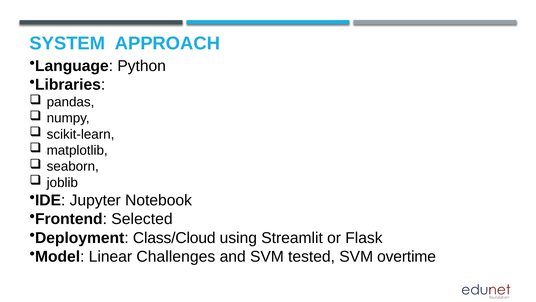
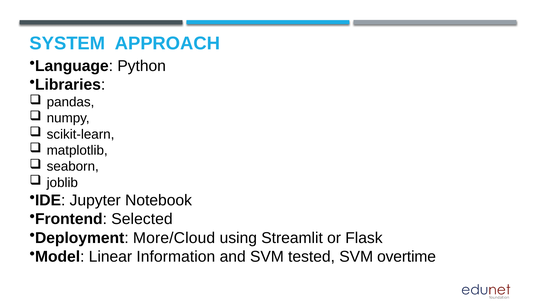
Class/Cloud: Class/Cloud -> More/Cloud
Challenges: Challenges -> Information
